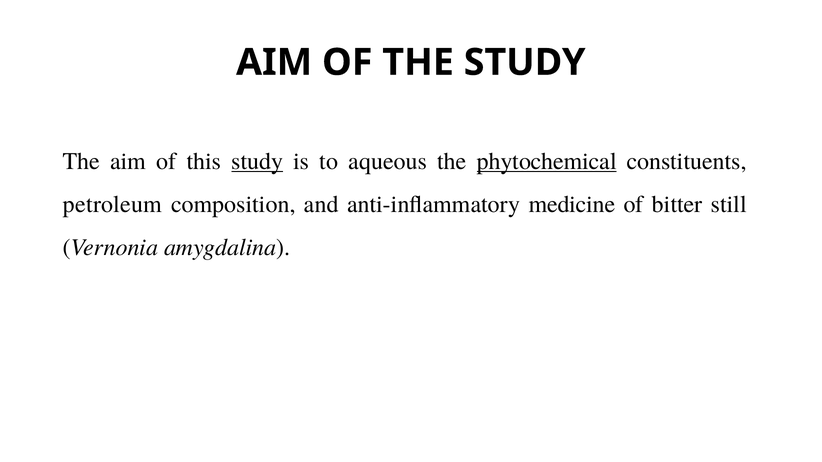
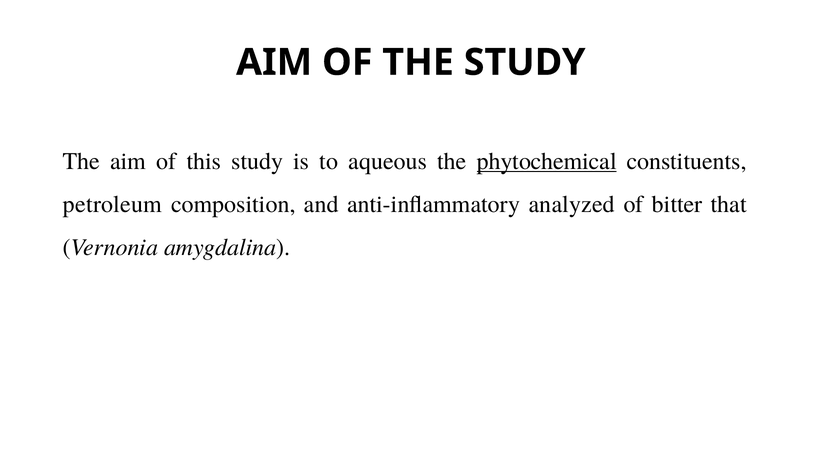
study at (257, 161) underline: present -> none
medicine: medicine -> analyzed
still: still -> that
